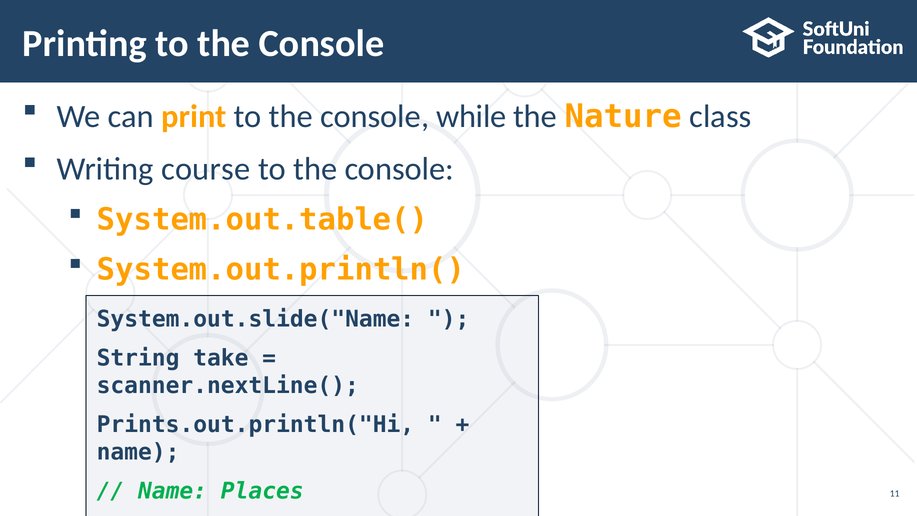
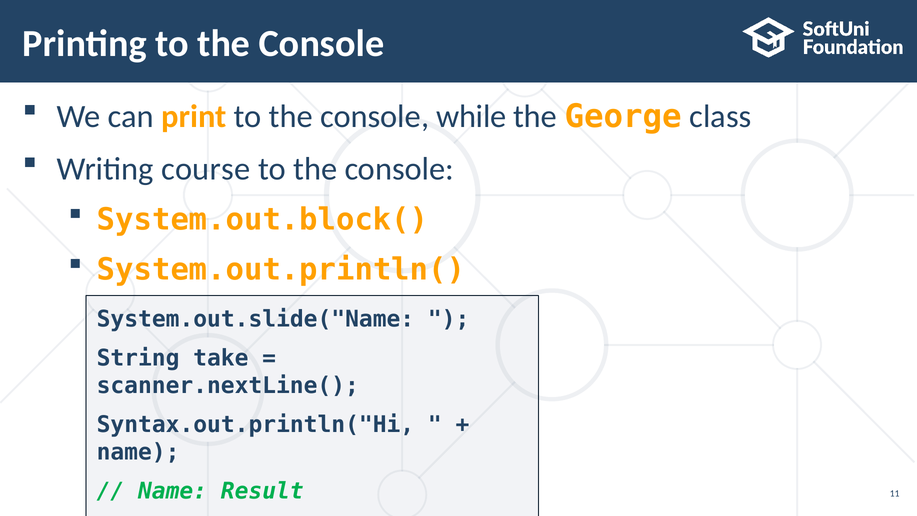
the Nature: Nature -> George
System.out.table(: System.out.table( -> System.out.block(
Prints.out.println("Hi: Prints.out.println("Hi -> Syntax.out.println("Hi
Places: Places -> Result
